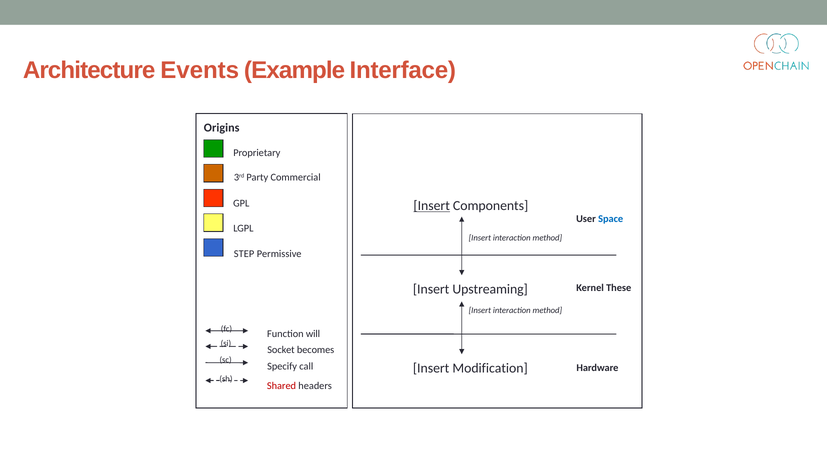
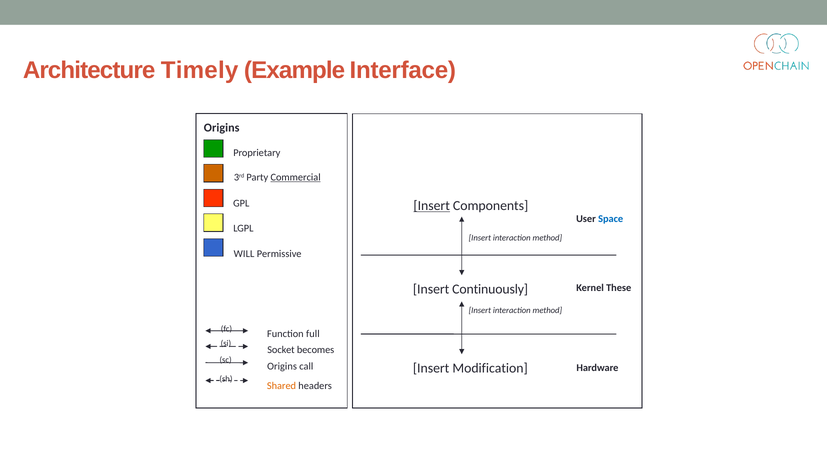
Events: Events -> Timely
Commercial underline: none -> present
STEP: STEP -> WILL
Upstreaming: Upstreaming -> Continuously
will: will -> full
Specify at (282, 366): Specify -> Origins
Shared colour: red -> orange
